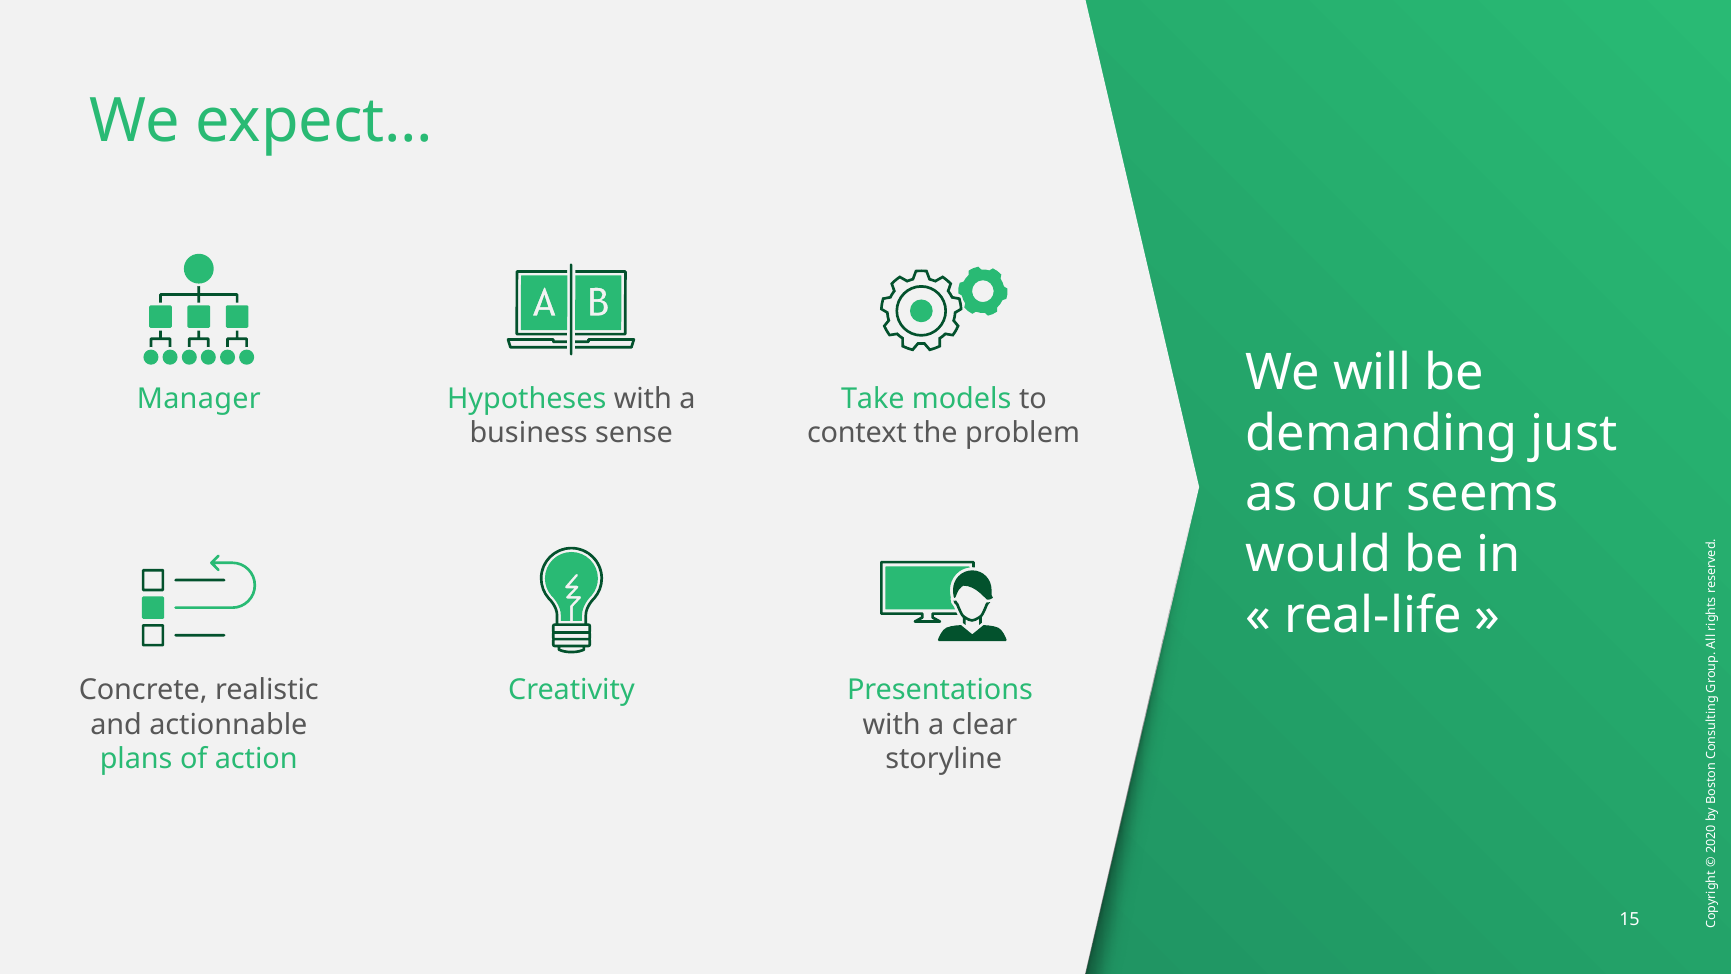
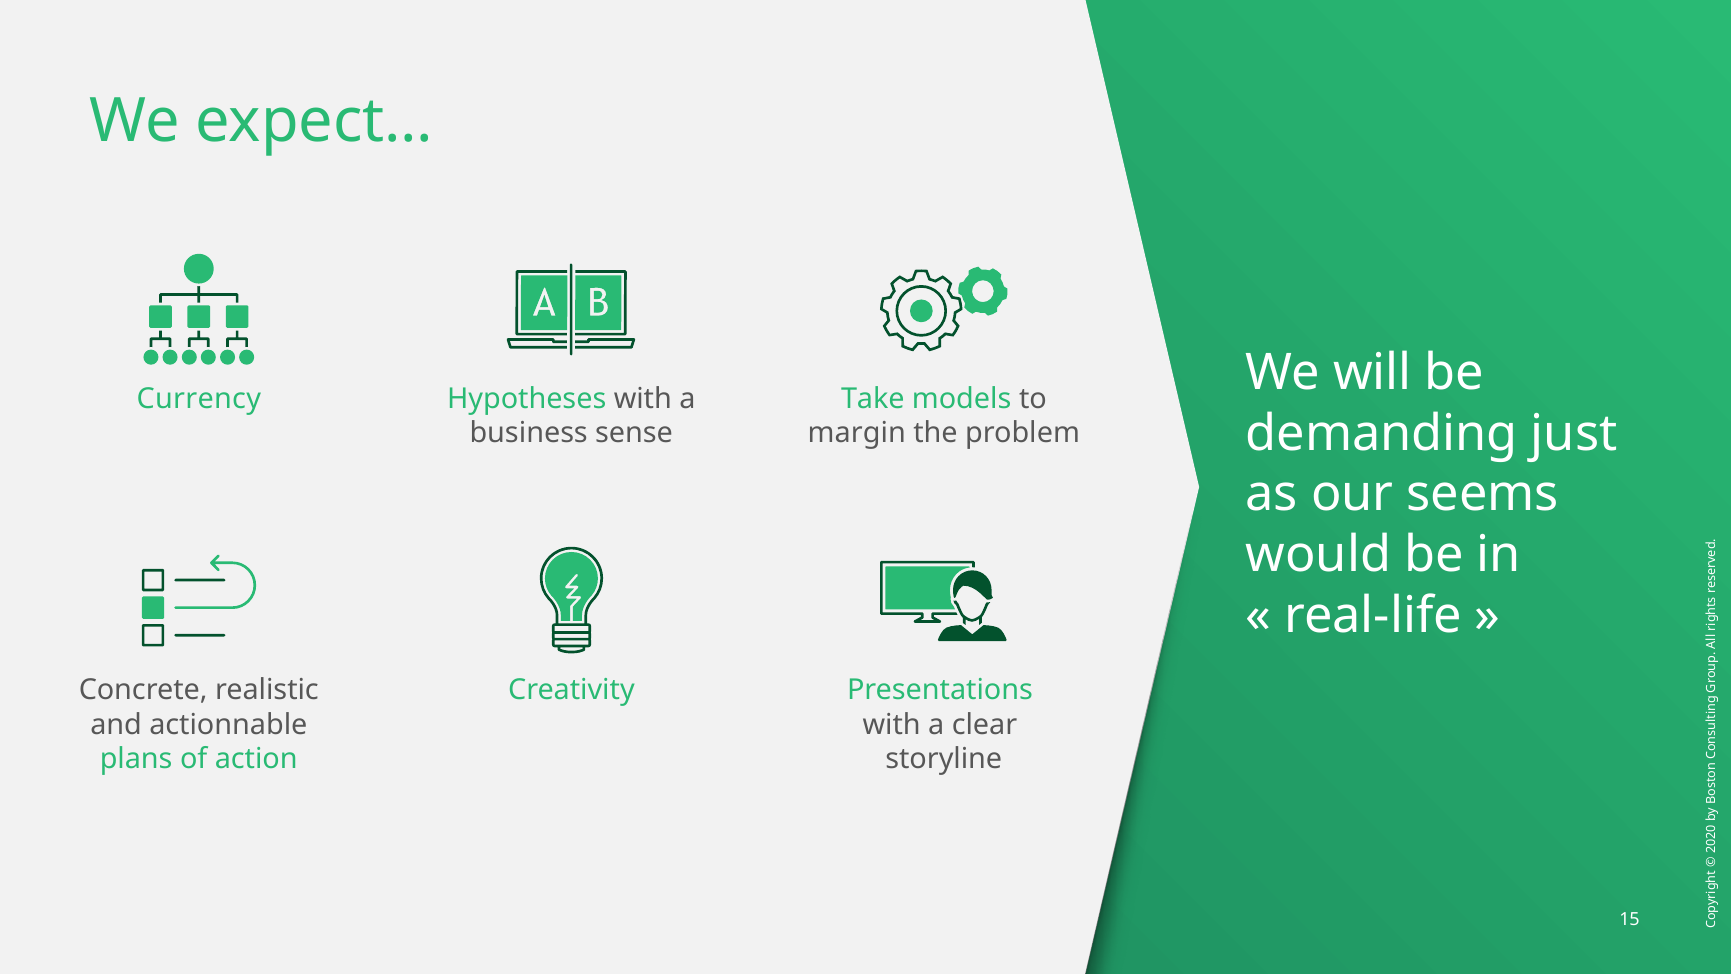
Manager: Manager -> Currency
context: context -> margin
